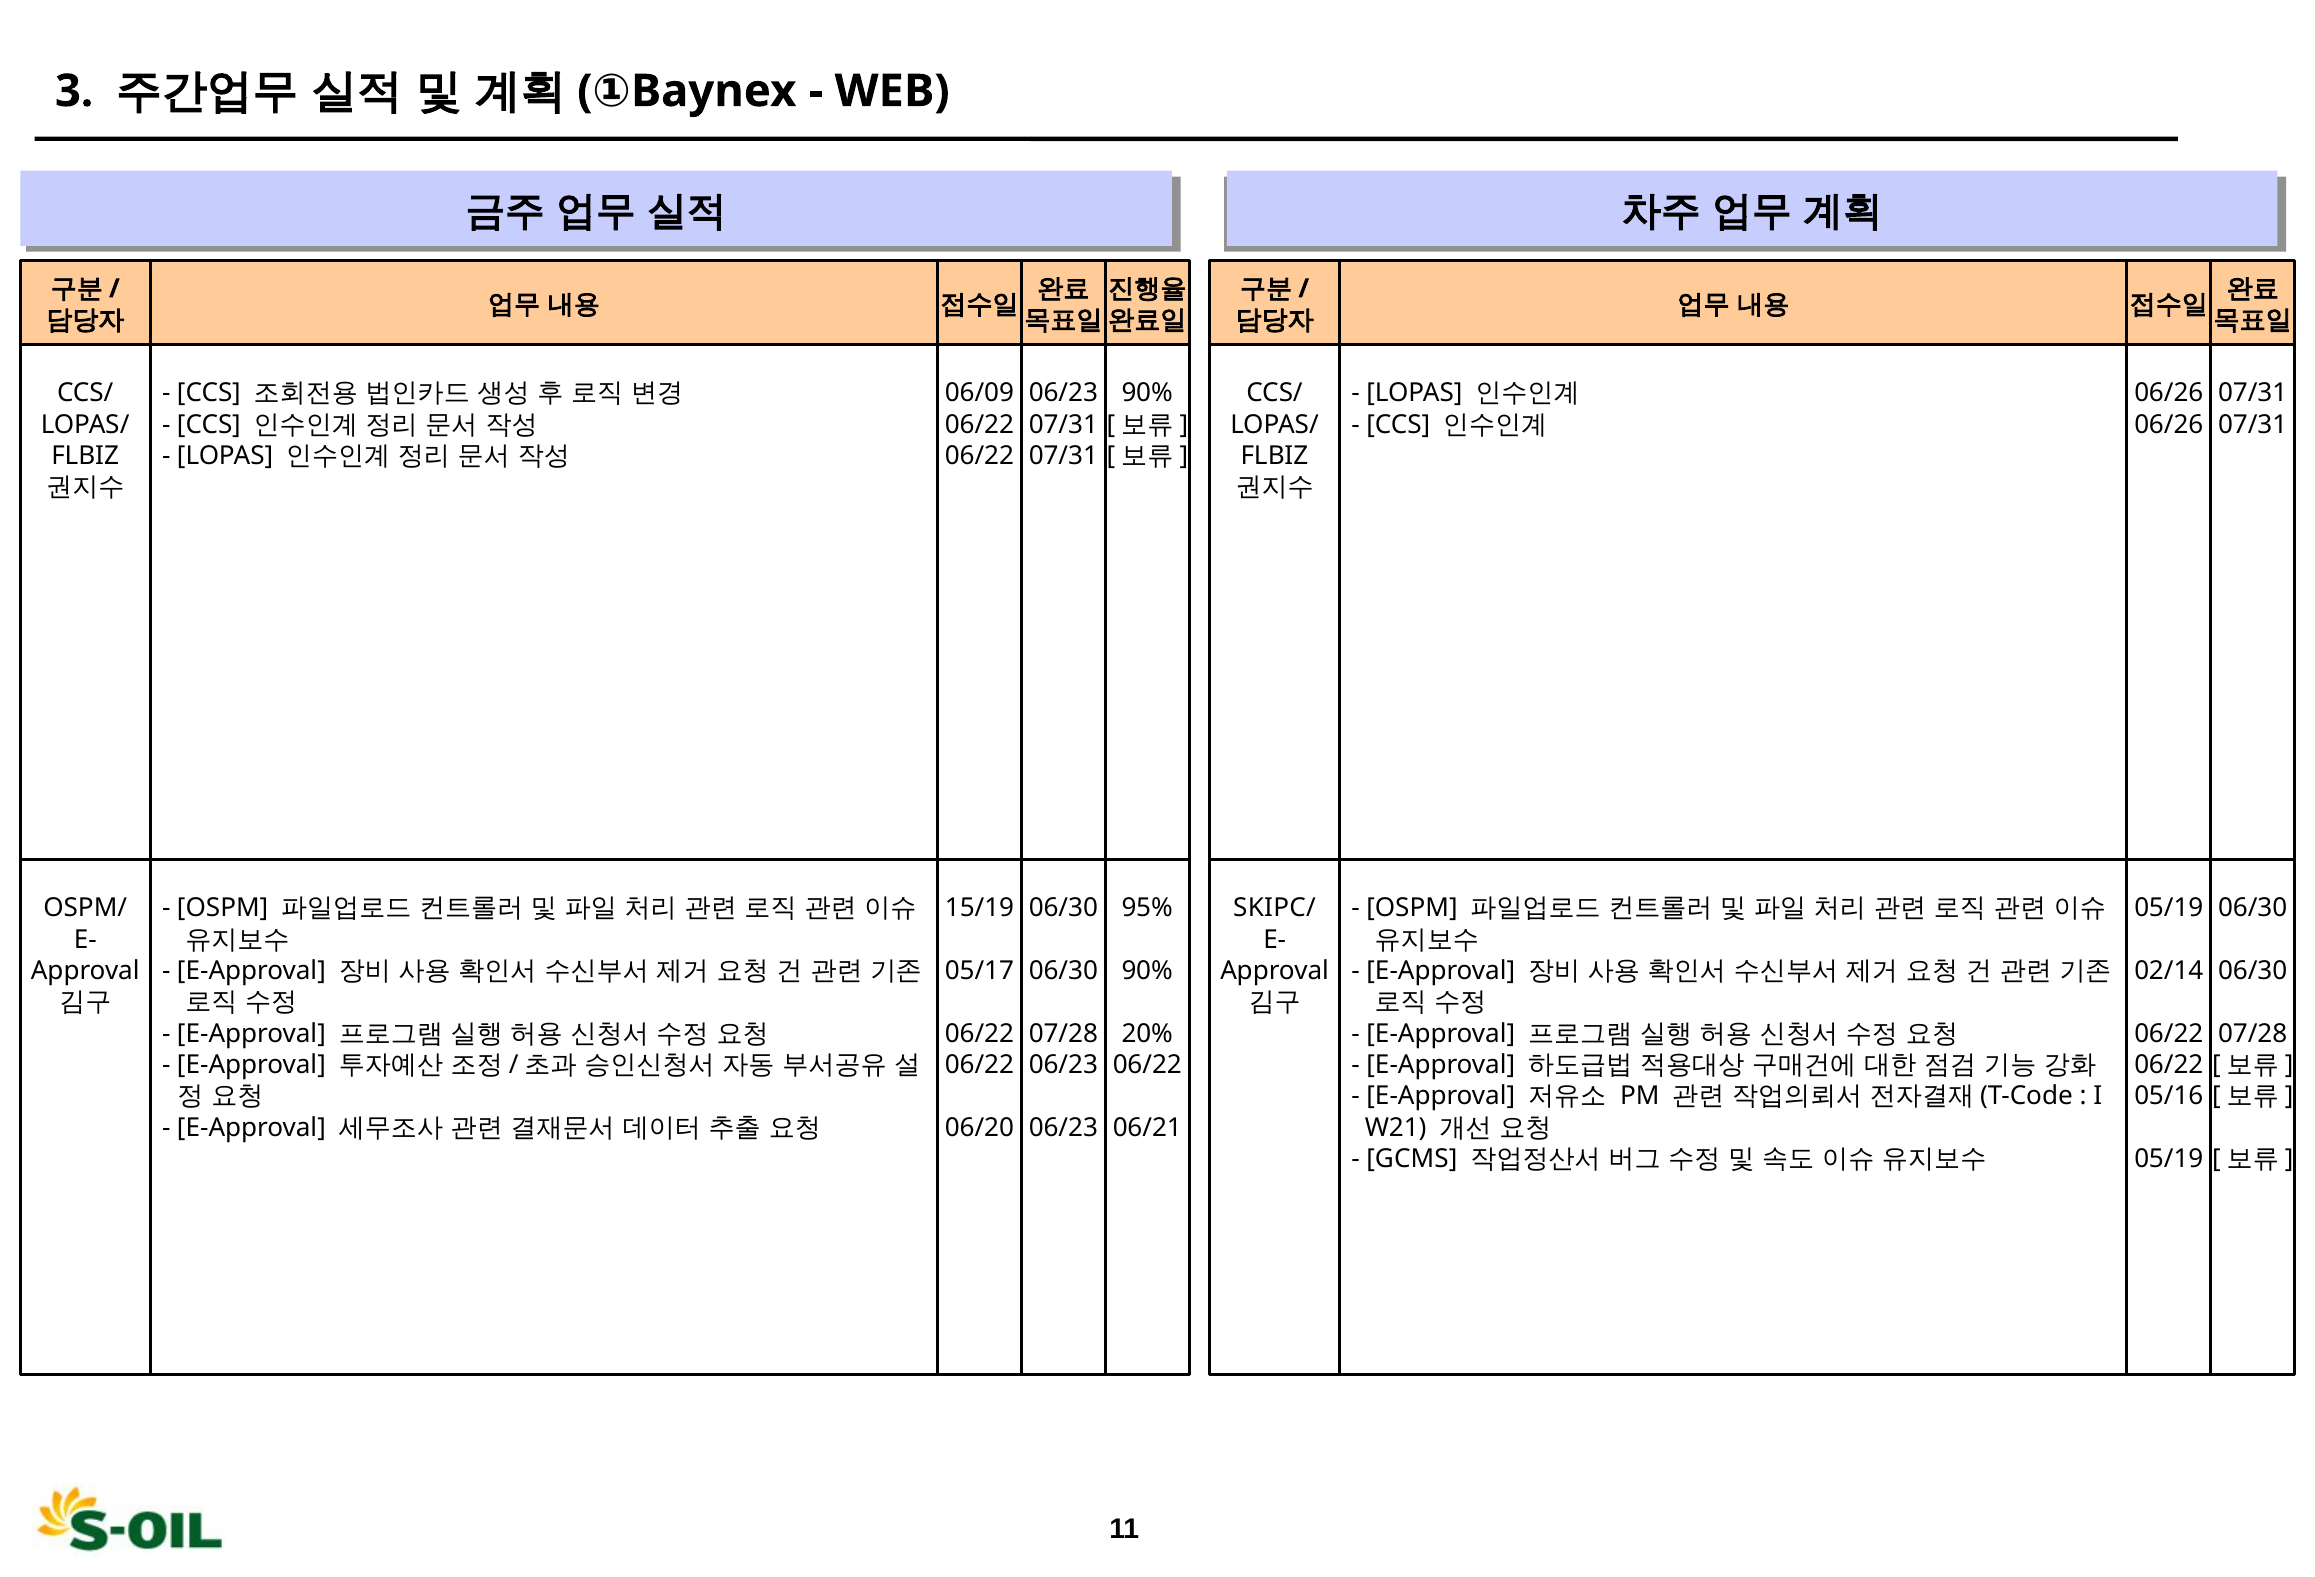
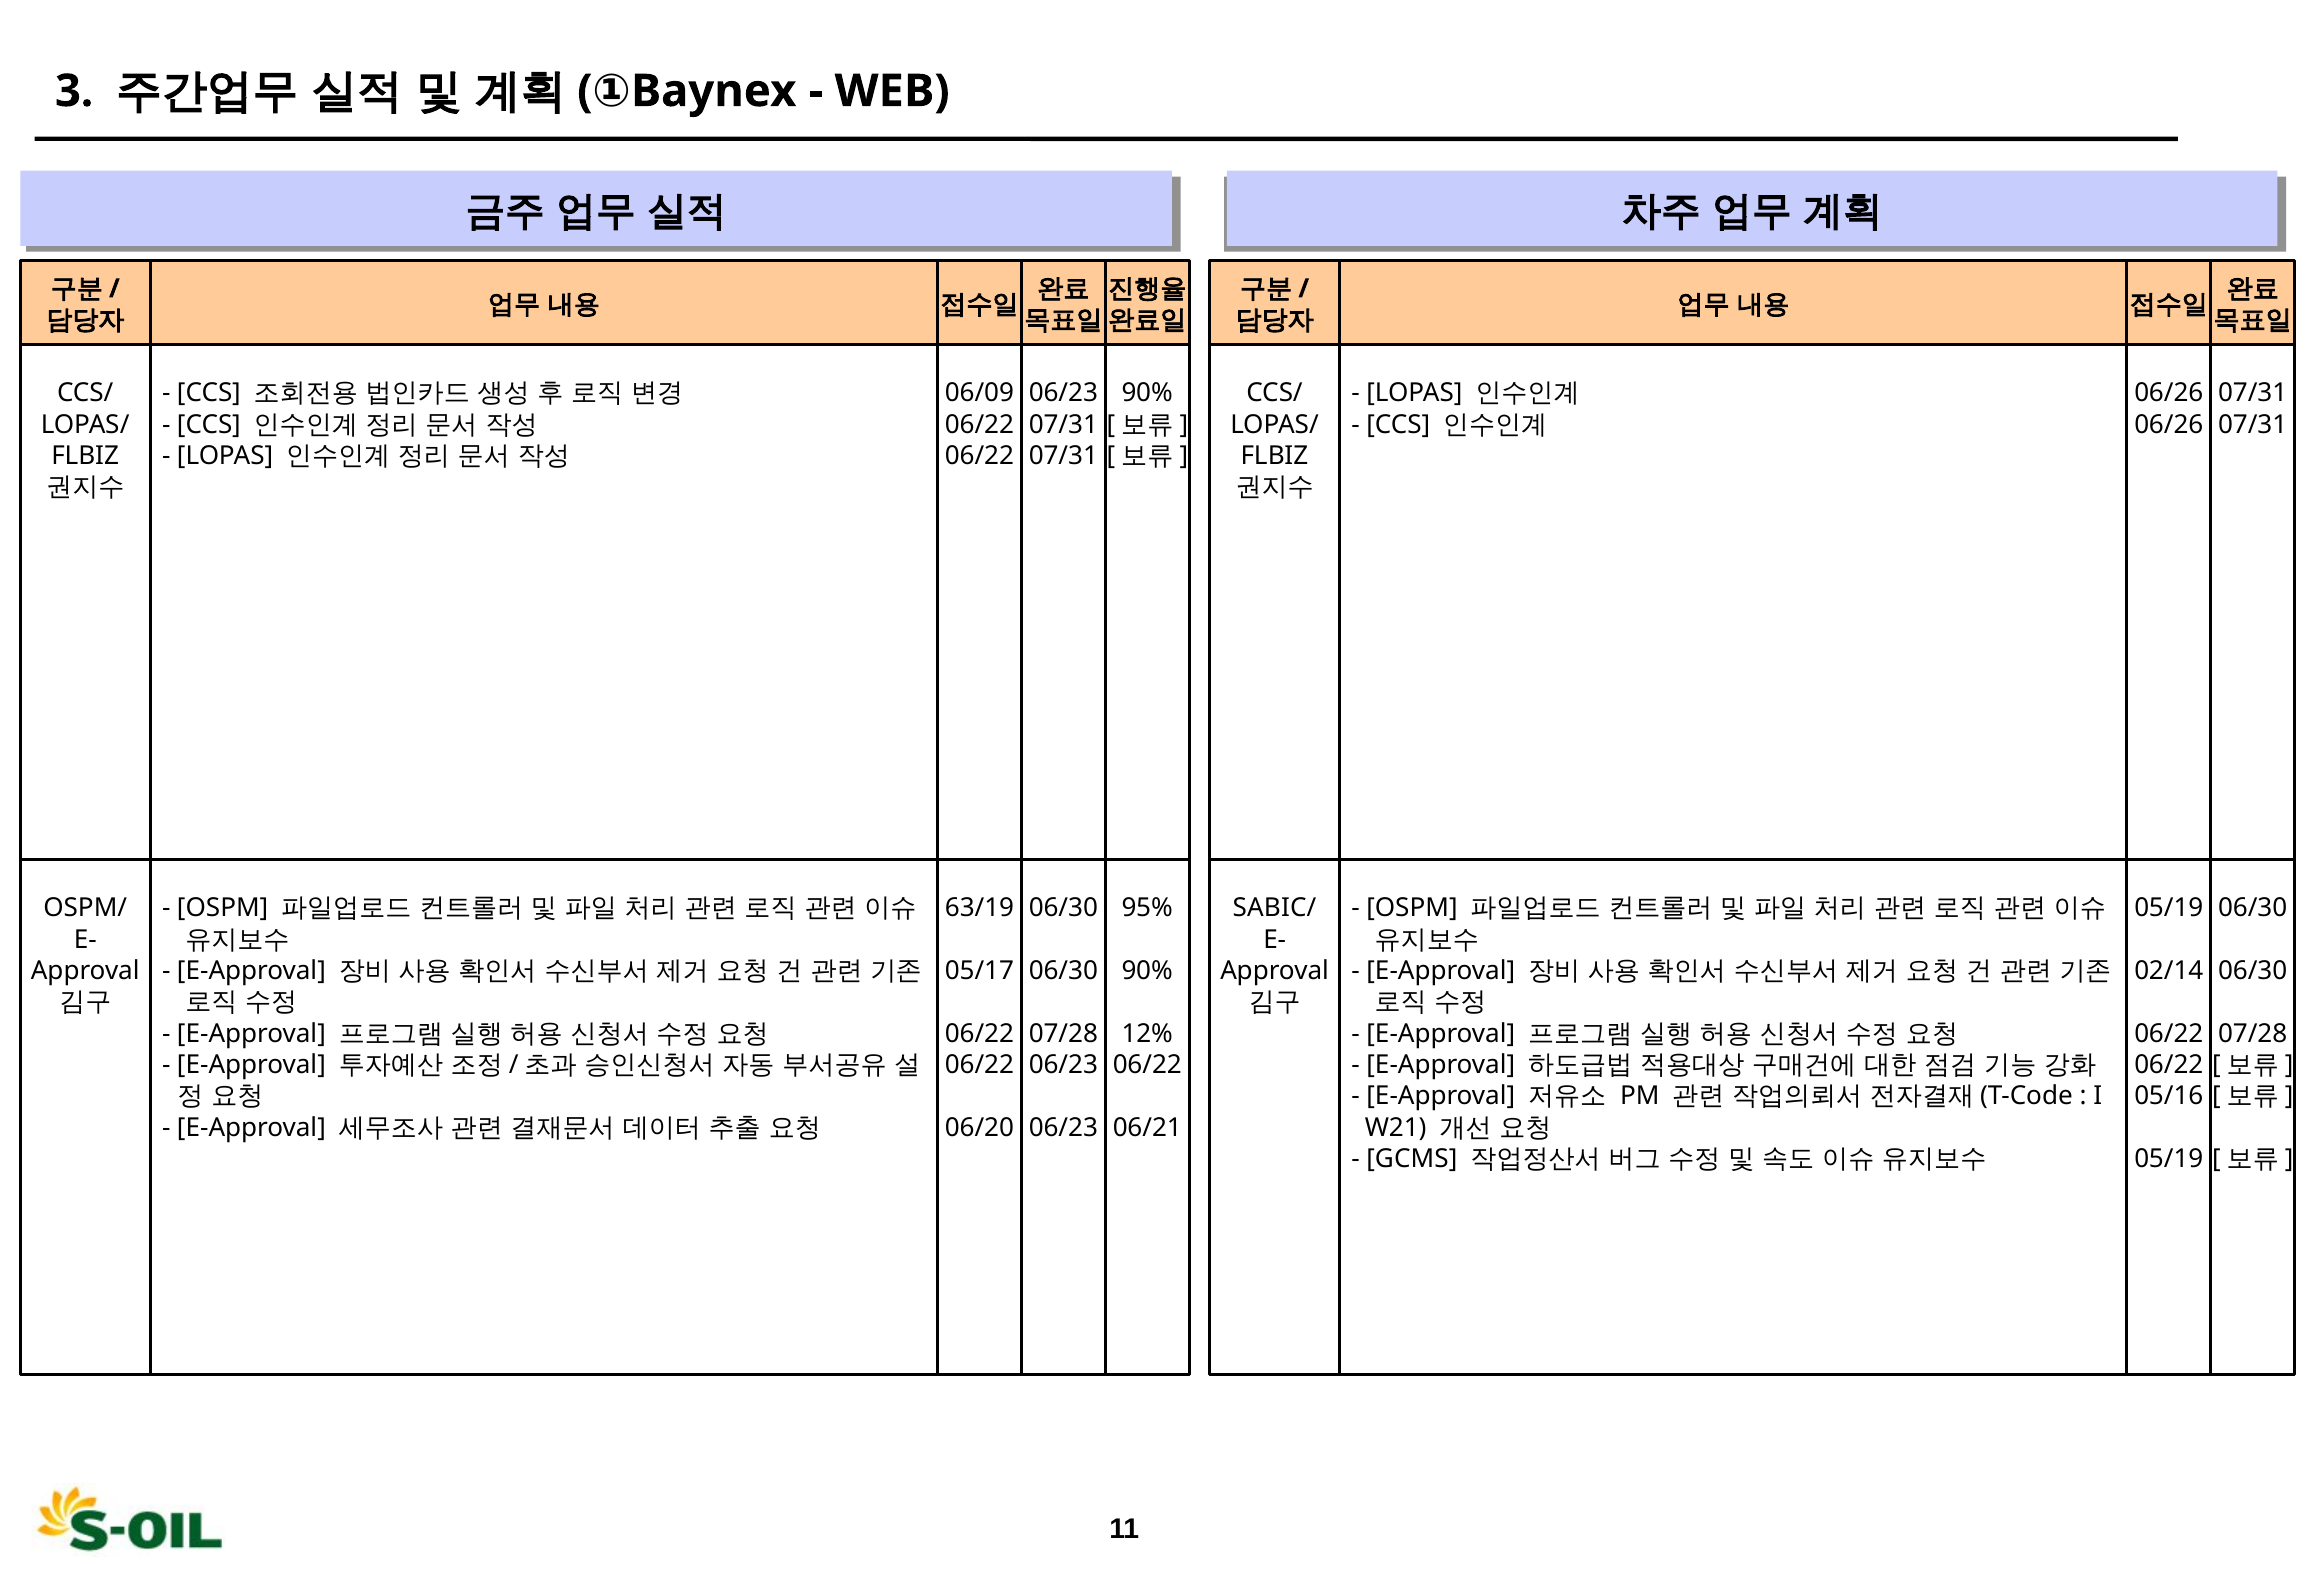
15/19: 15/19 -> 63/19
SKIPC/: SKIPC/ -> SABIC/
20%: 20% -> 12%
